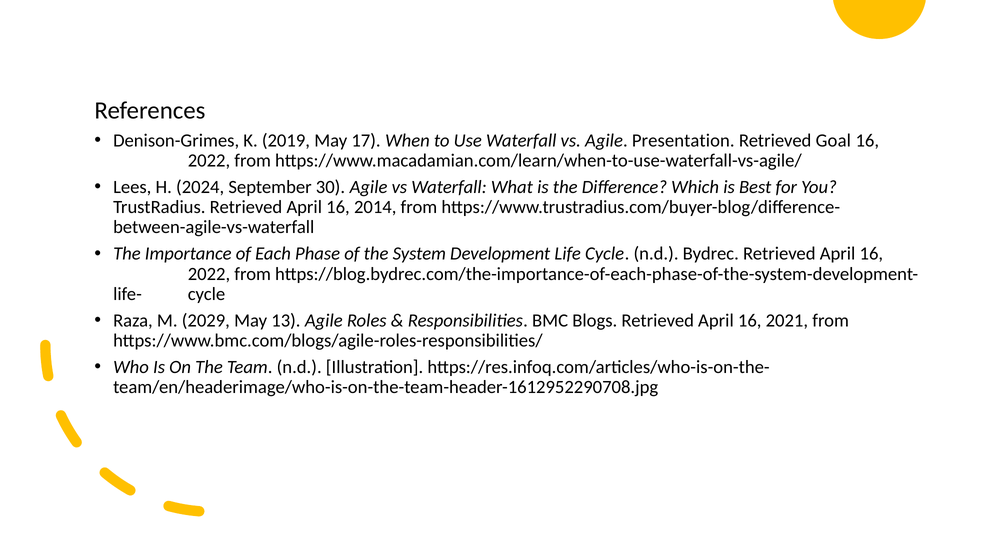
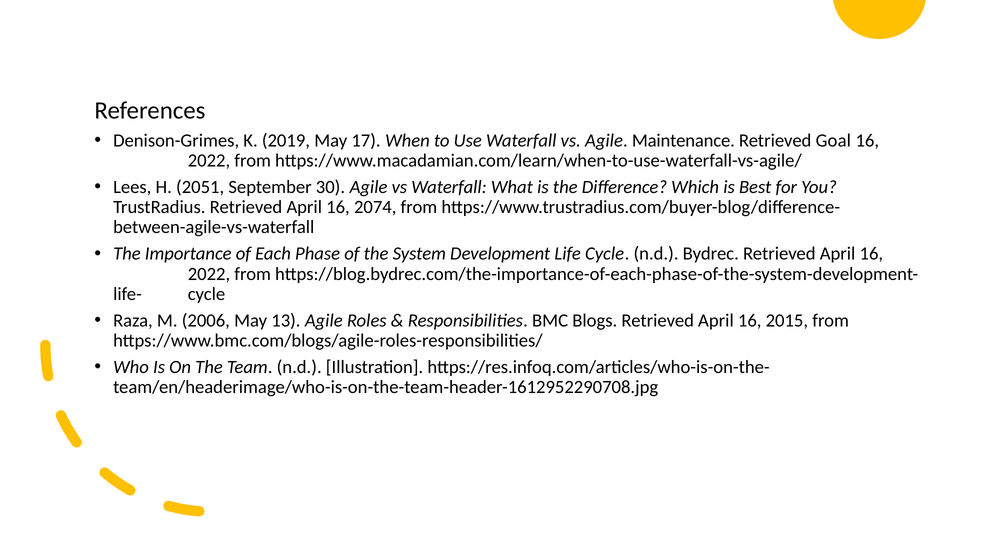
Presentation: Presentation -> Maintenance
2024: 2024 -> 2051
2014: 2014 -> 2074
2029: 2029 -> 2006
2021: 2021 -> 2015
